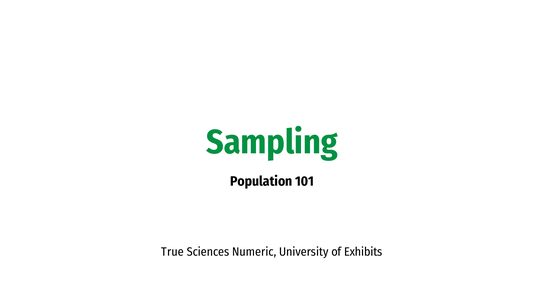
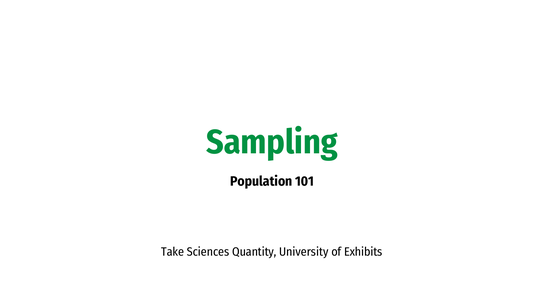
True: True -> Take
Numeric: Numeric -> Quantity
